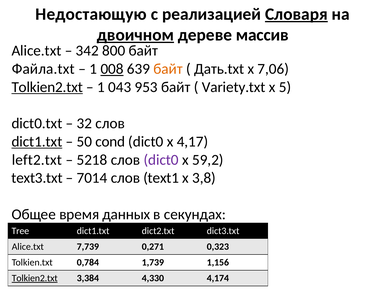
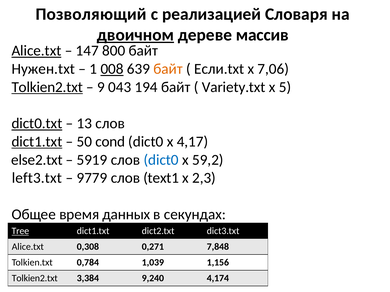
Недостающую: Недостающую -> Позволяющий
Словаря underline: present -> none
Alice.txt at (36, 51) underline: none -> present
342: 342 -> 147
Файла.txt: Файла.txt -> Нужен.txt
Дать.txt: Дать.txt -> Если.txt
1 at (101, 87): 1 -> 9
953: 953 -> 194
dict0.txt underline: none -> present
32: 32 -> 13
left2.txt: left2.txt -> else2.txt
5218: 5218 -> 5919
dict0 at (161, 160) colour: purple -> blue
text3.txt: text3.txt -> left3.txt
7014: 7014 -> 9779
3,8: 3,8 -> 2,3
Tree underline: none -> present
7,739: 7,739 -> 0,308
0,323: 0,323 -> 7,848
1,739: 1,739 -> 1,039
Tolkien2.txt at (35, 279) underline: present -> none
4,330: 4,330 -> 9,240
